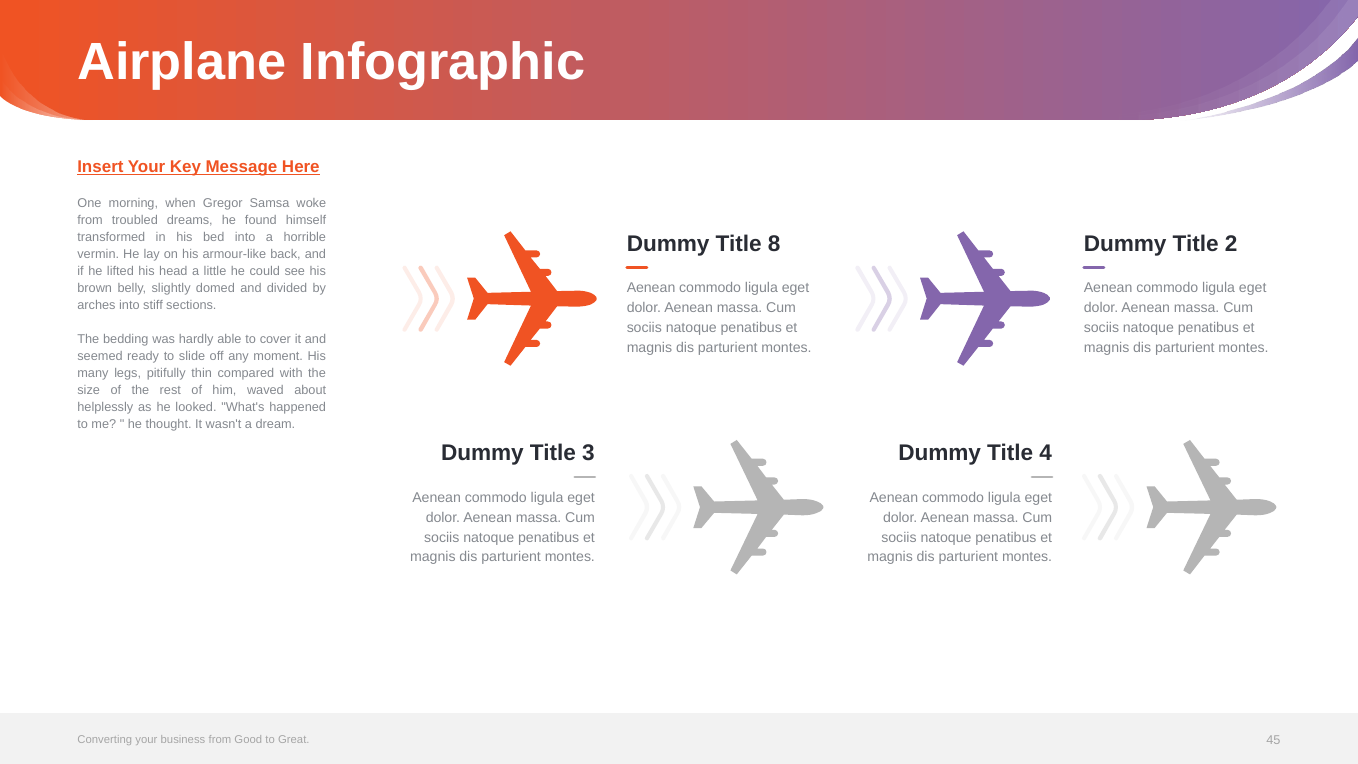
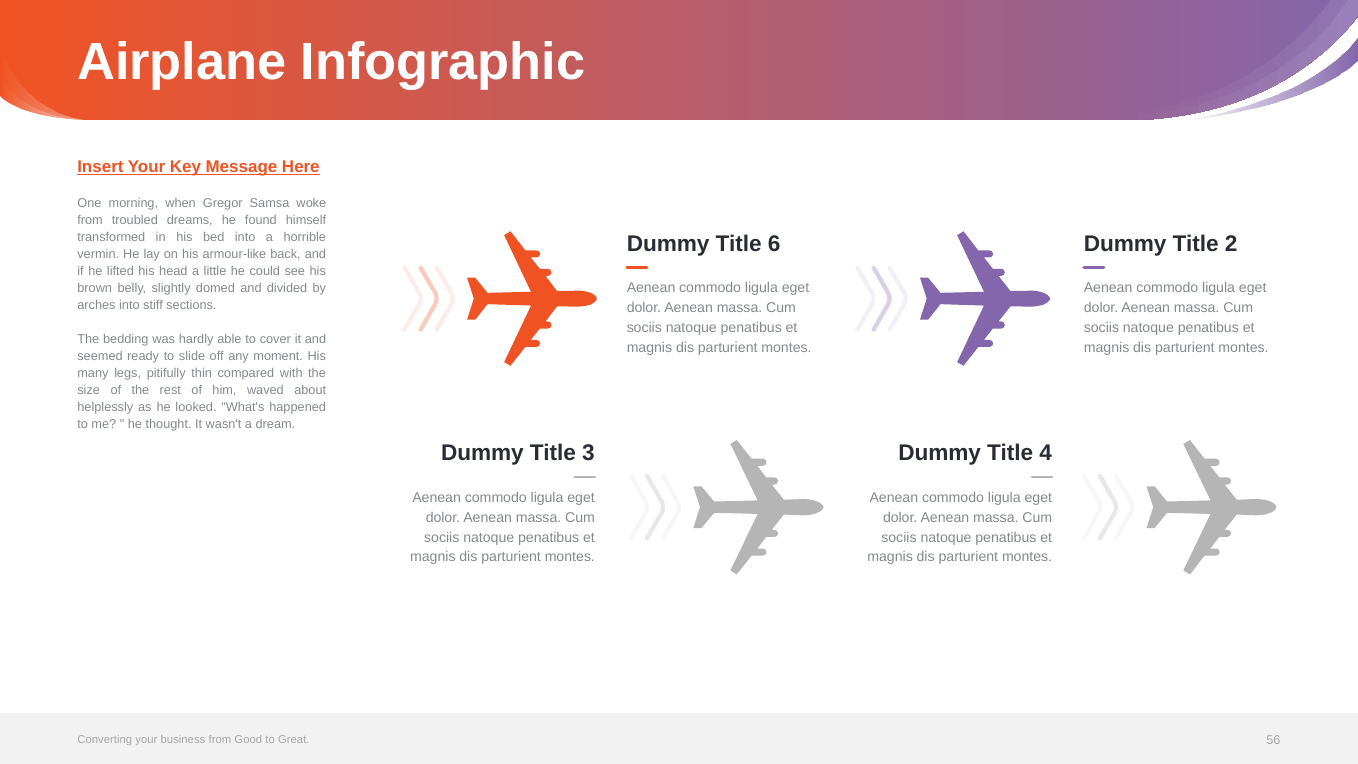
8: 8 -> 6
45: 45 -> 56
